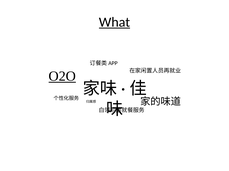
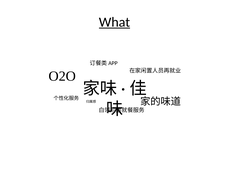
O2O underline: present -> none
